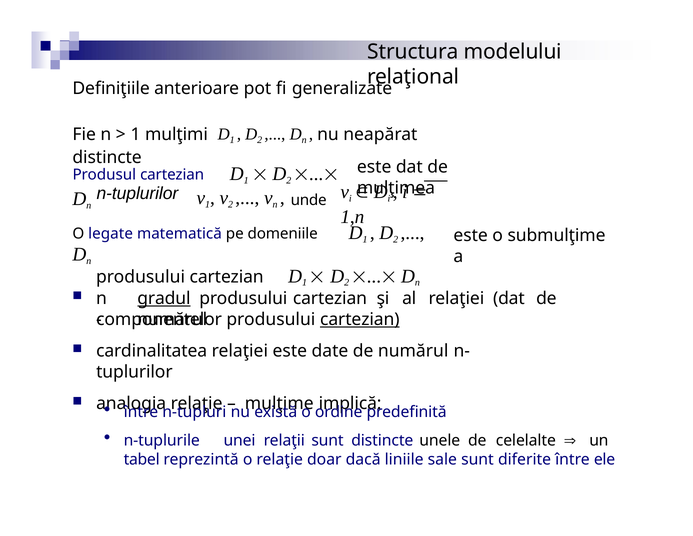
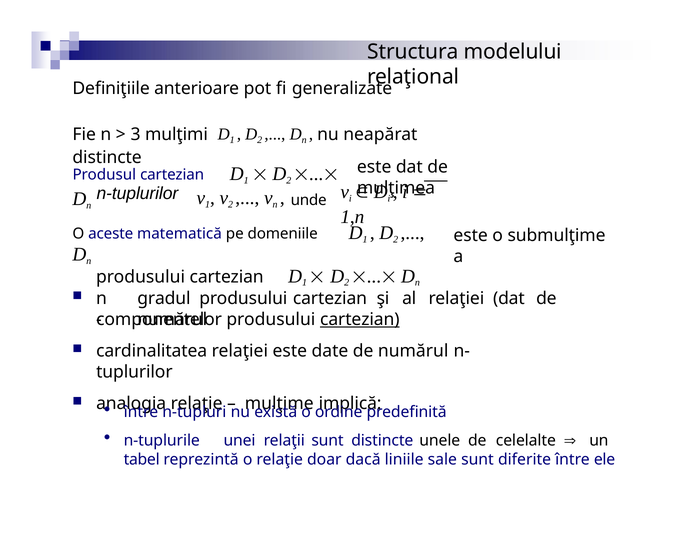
1 at (136, 134): 1 -> 3
legate: legate -> aceste
gradul underline: present -> none
